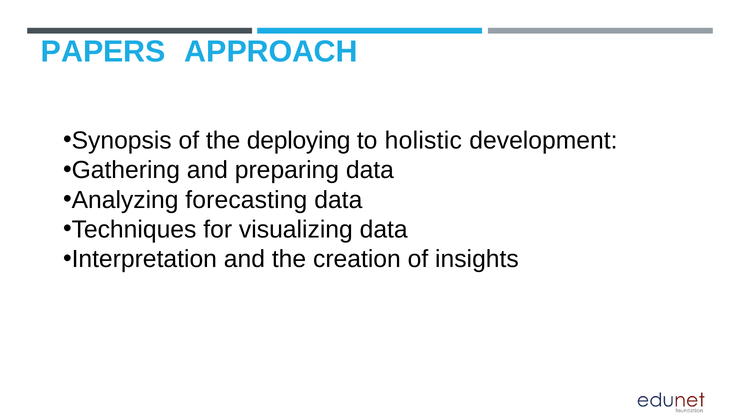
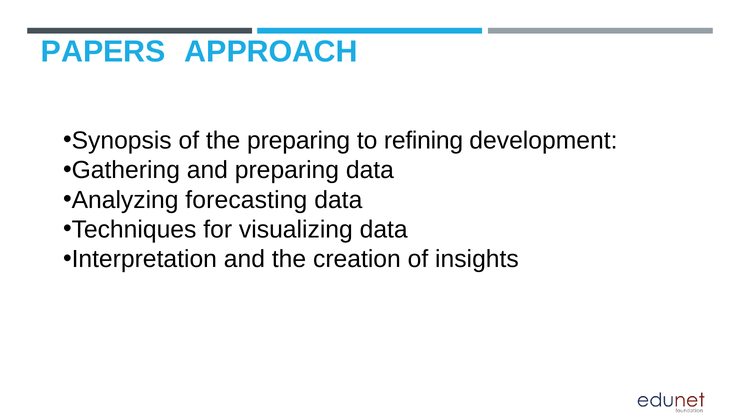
the deploying: deploying -> preparing
holistic: holistic -> refining
